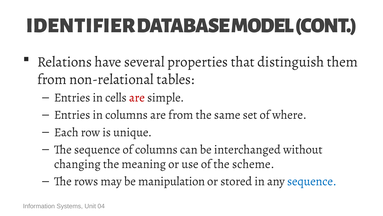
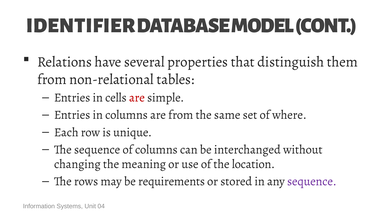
scheme: scheme -> location
manipulation: manipulation -> requirements
sequence at (312, 181) colour: blue -> purple
